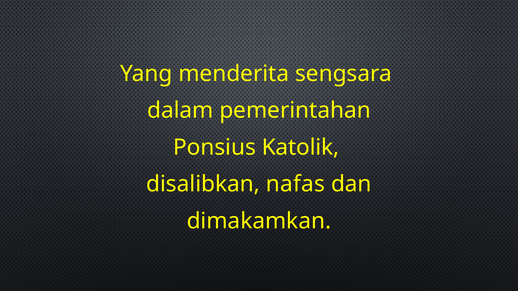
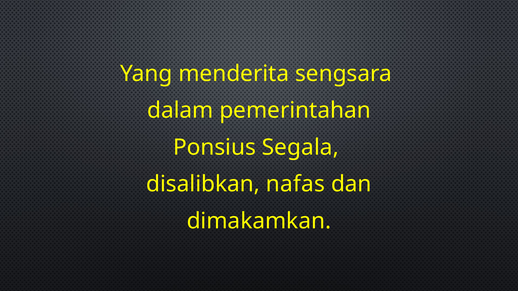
Katolik: Katolik -> Segala
